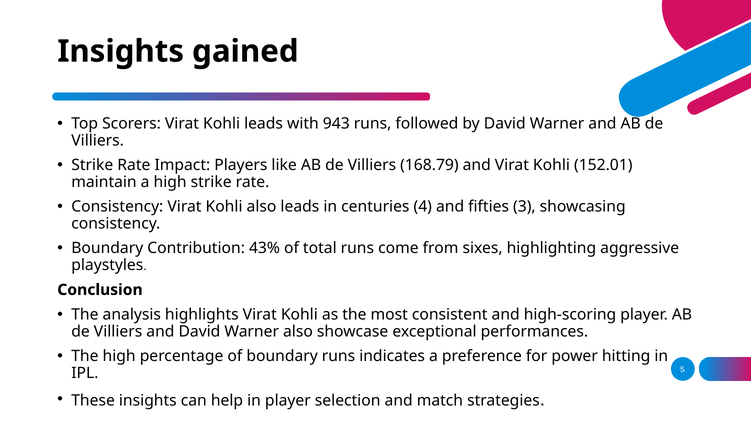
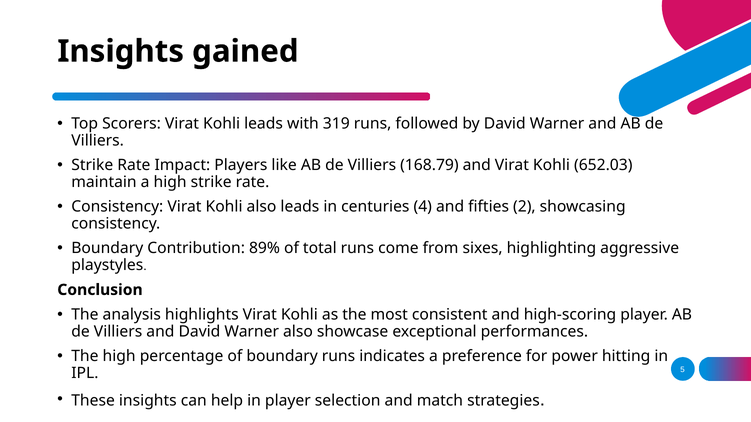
943: 943 -> 319
152.01: 152.01 -> 652.03
3: 3 -> 2
43%: 43% -> 89%
